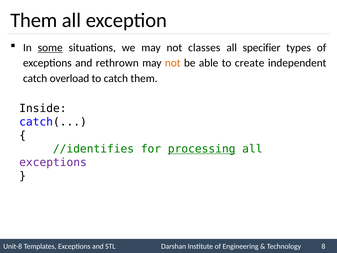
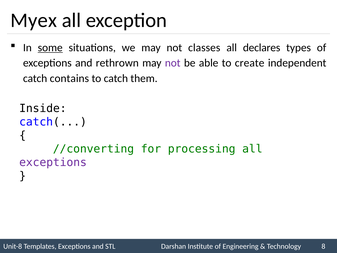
Them at (34, 20): Them -> Myex
specifier: specifier -> declares
not at (173, 63) colour: orange -> purple
overload: overload -> contains
//identifies: //identifies -> //converting
processing underline: present -> none
